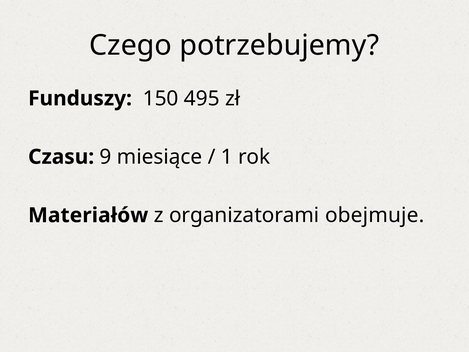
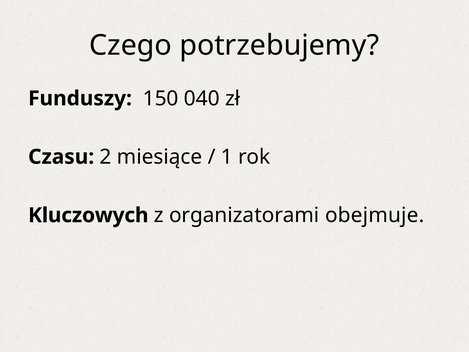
495: 495 -> 040
9: 9 -> 2
Materiałów: Materiałów -> Kluczowych
